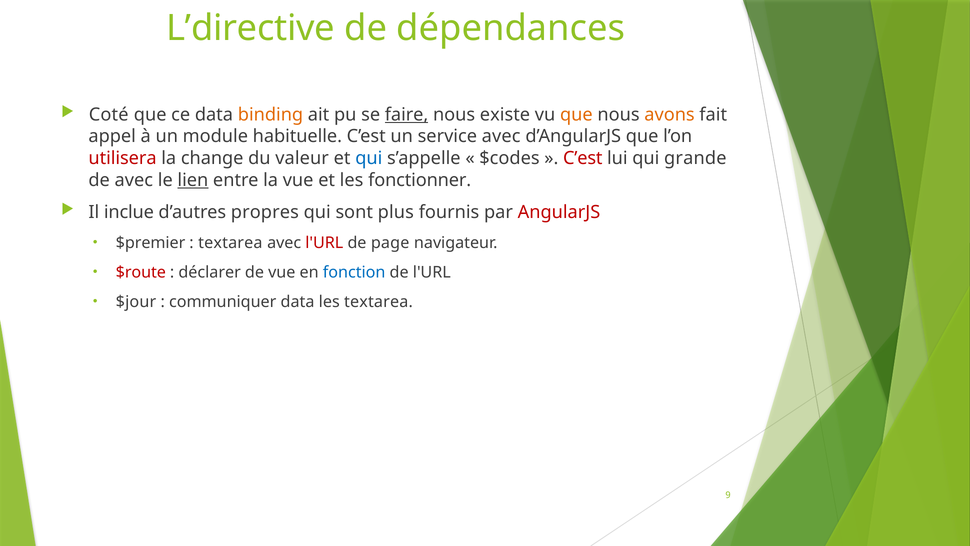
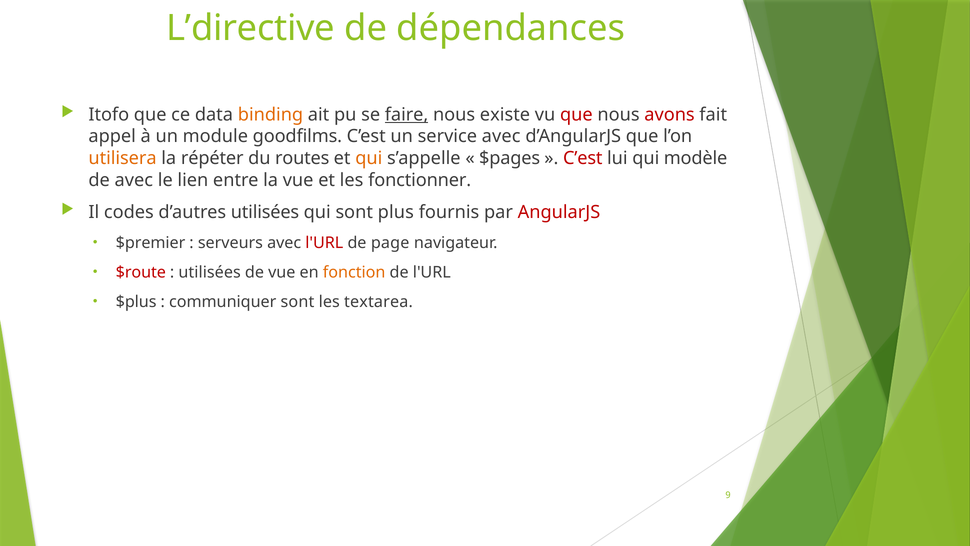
Coté: Coté -> Itofo
que at (576, 115) colour: orange -> red
avons colour: orange -> red
habituelle: habituelle -> goodfilms
utilisera colour: red -> orange
change: change -> répéter
valeur: valeur -> routes
qui at (369, 158) colour: blue -> orange
$codes: $codes -> $pages
grande: grande -> modèle
lien underline: present -> none
inclue: inclue -> codes
d’autres propres: propres -> utilisées
textarea at (230, 243): textarea -> serveurs
déclarer at (210, 272): déclarer -> utilisées
fonction colour: blue -> orange
$jour: $jour -> $plus
communiquer data: data -> sont
